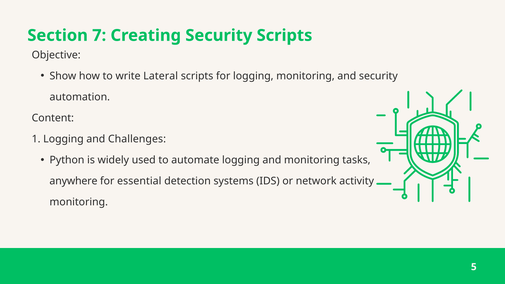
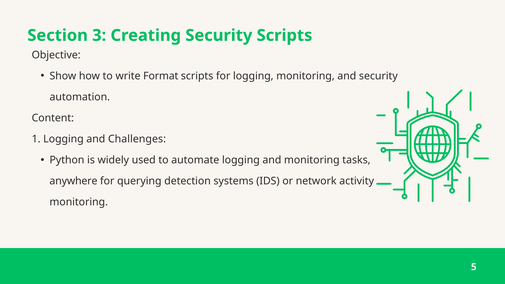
7: 7 -> 3
Lateral: Lateral -> Format
essential: essential -> querying
